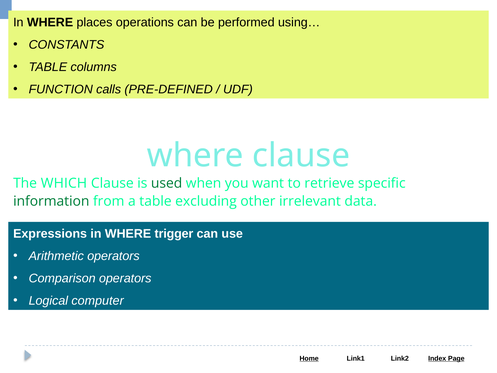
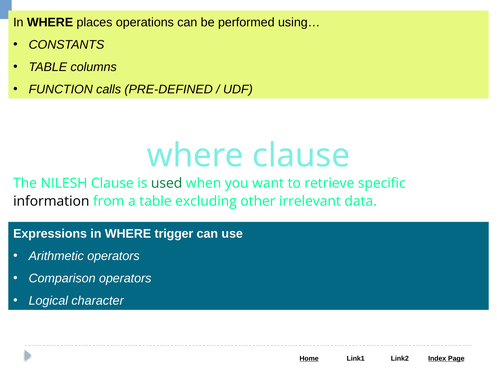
WHICH: WHICH -> NILESH
information colour: green -> black
computer: computer -> character
